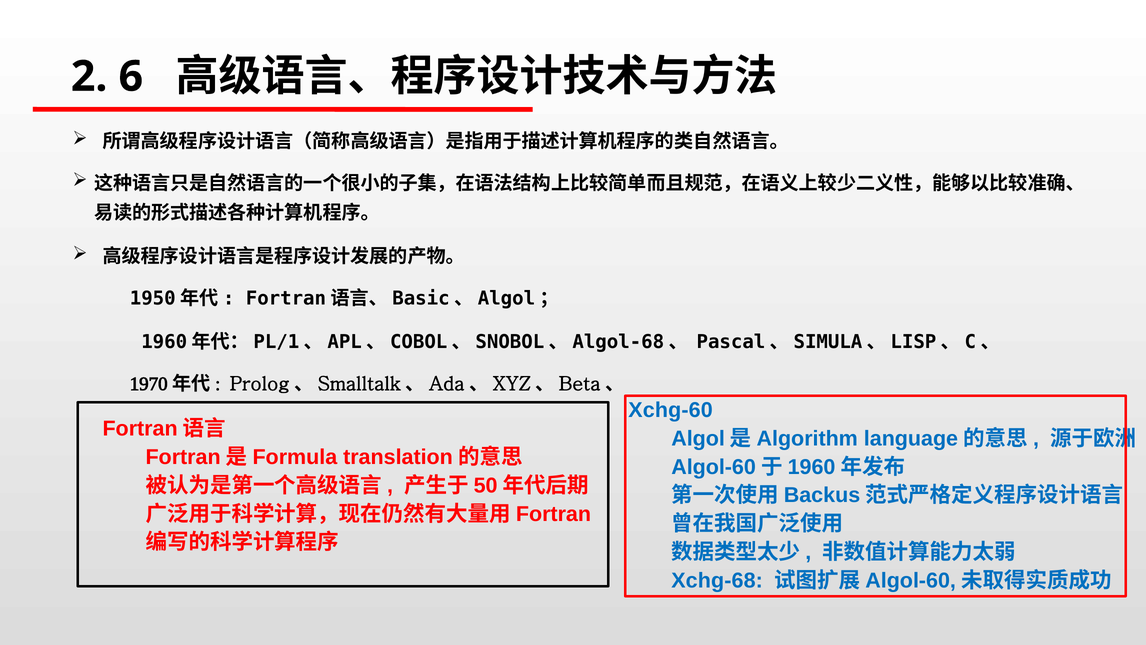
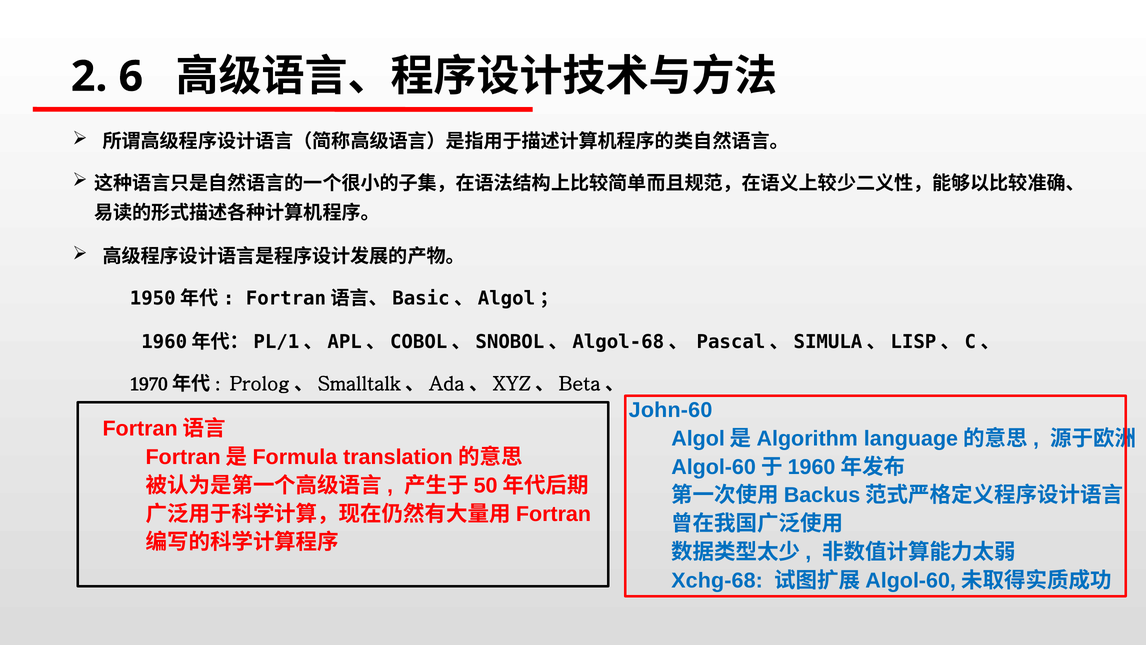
Xchg-60: Xchg-60 -> John-60
